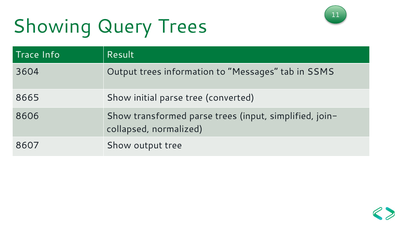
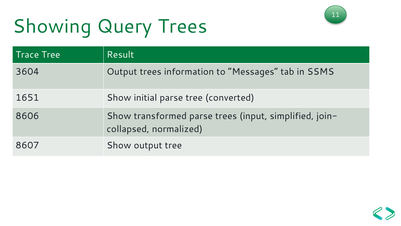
Trace Info: Info -> Tree
8665: 8665 -> 1651
